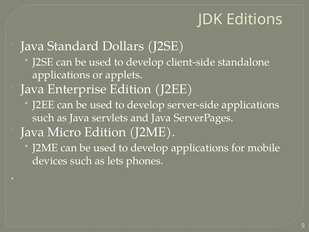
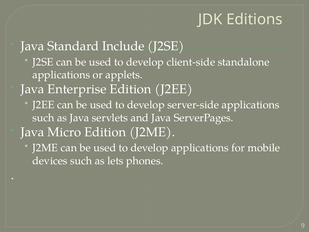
Dollars: Dollars -> Include
